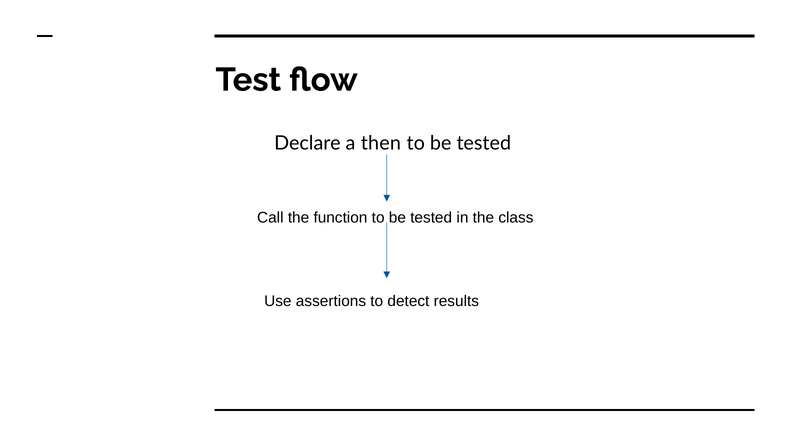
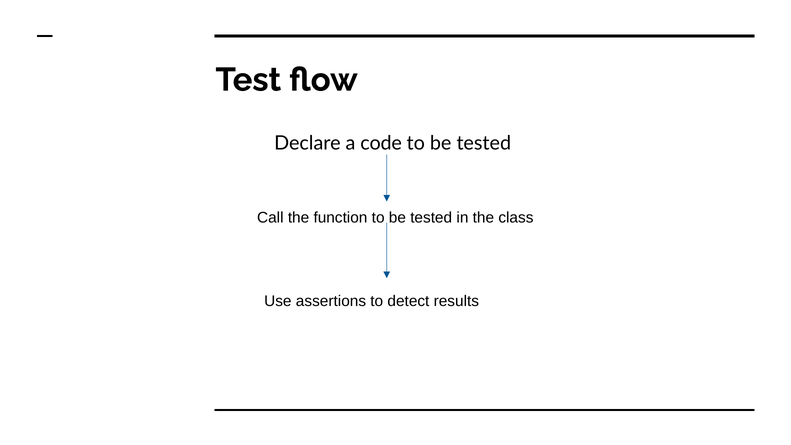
then: then -> code
